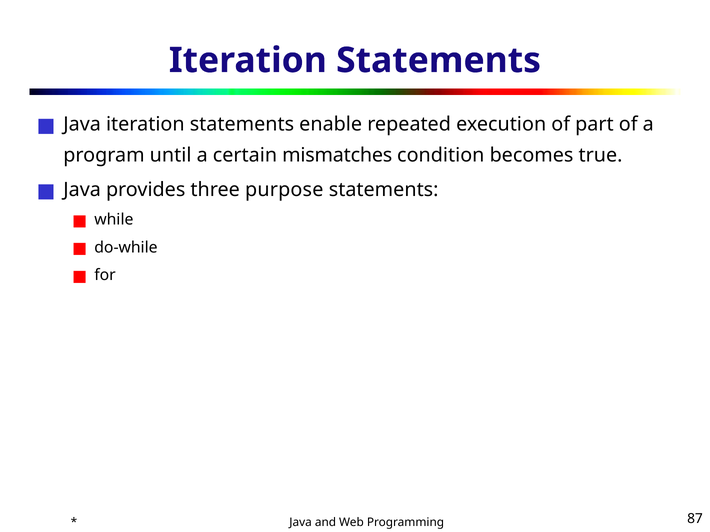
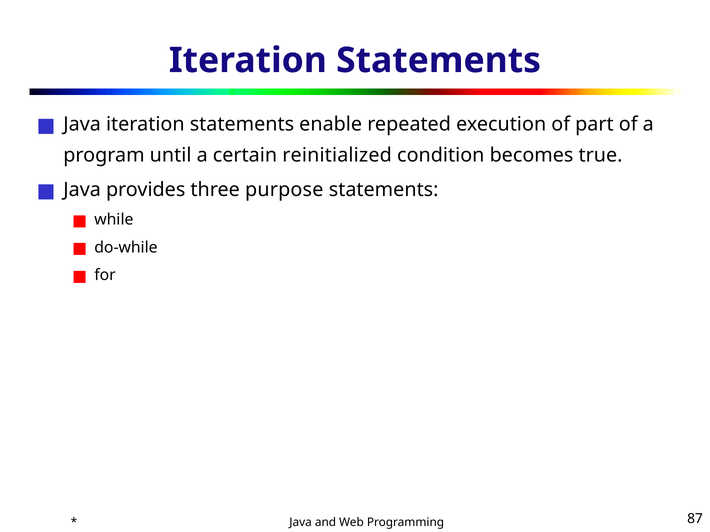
mismatches: mismatches -> reinitialized
